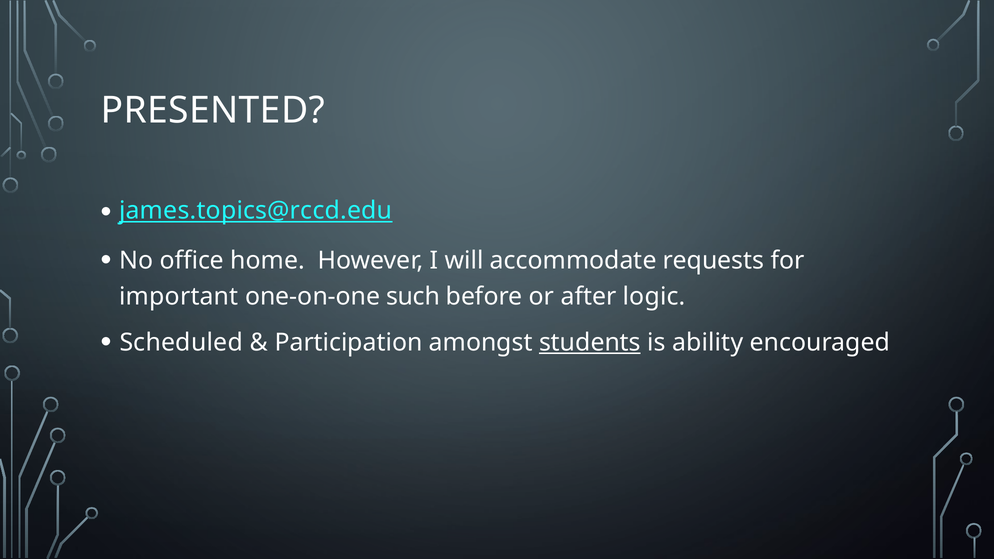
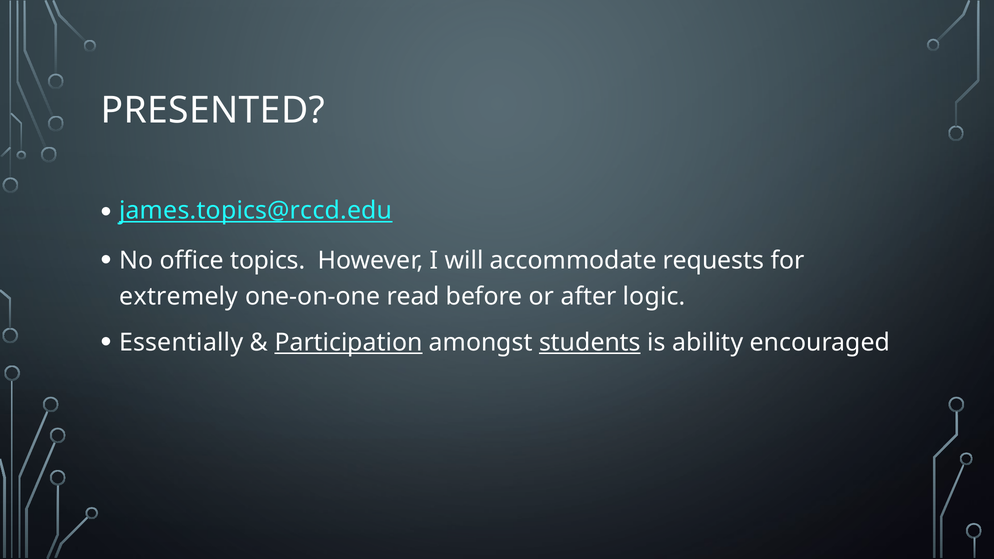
home: home -> topics
important: important -> extremely
such: such -> read
Scheduled: Scheduled -> Essentially
Participation underline: none -> present
